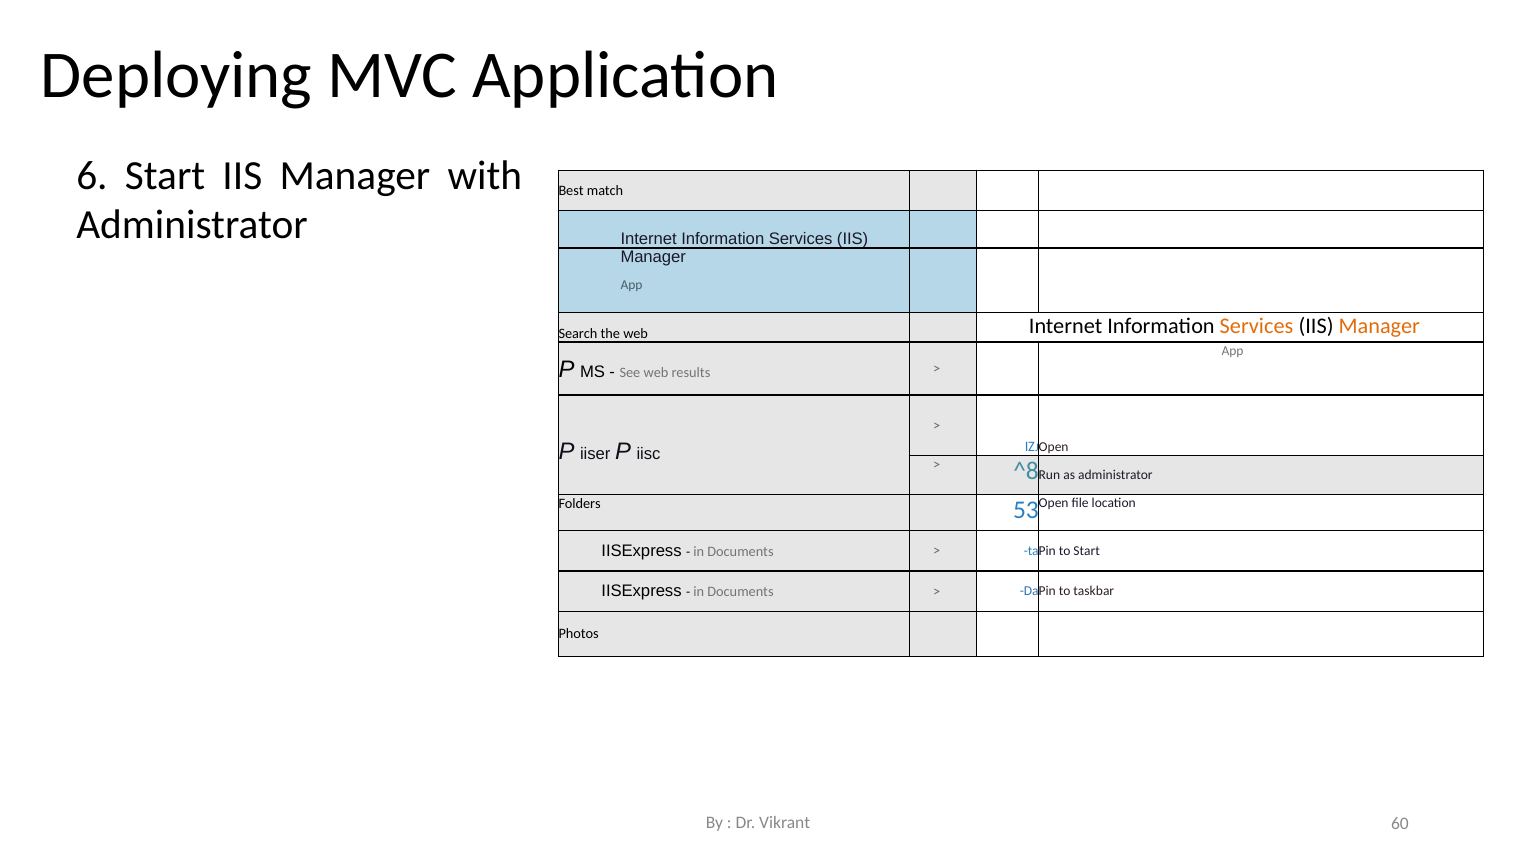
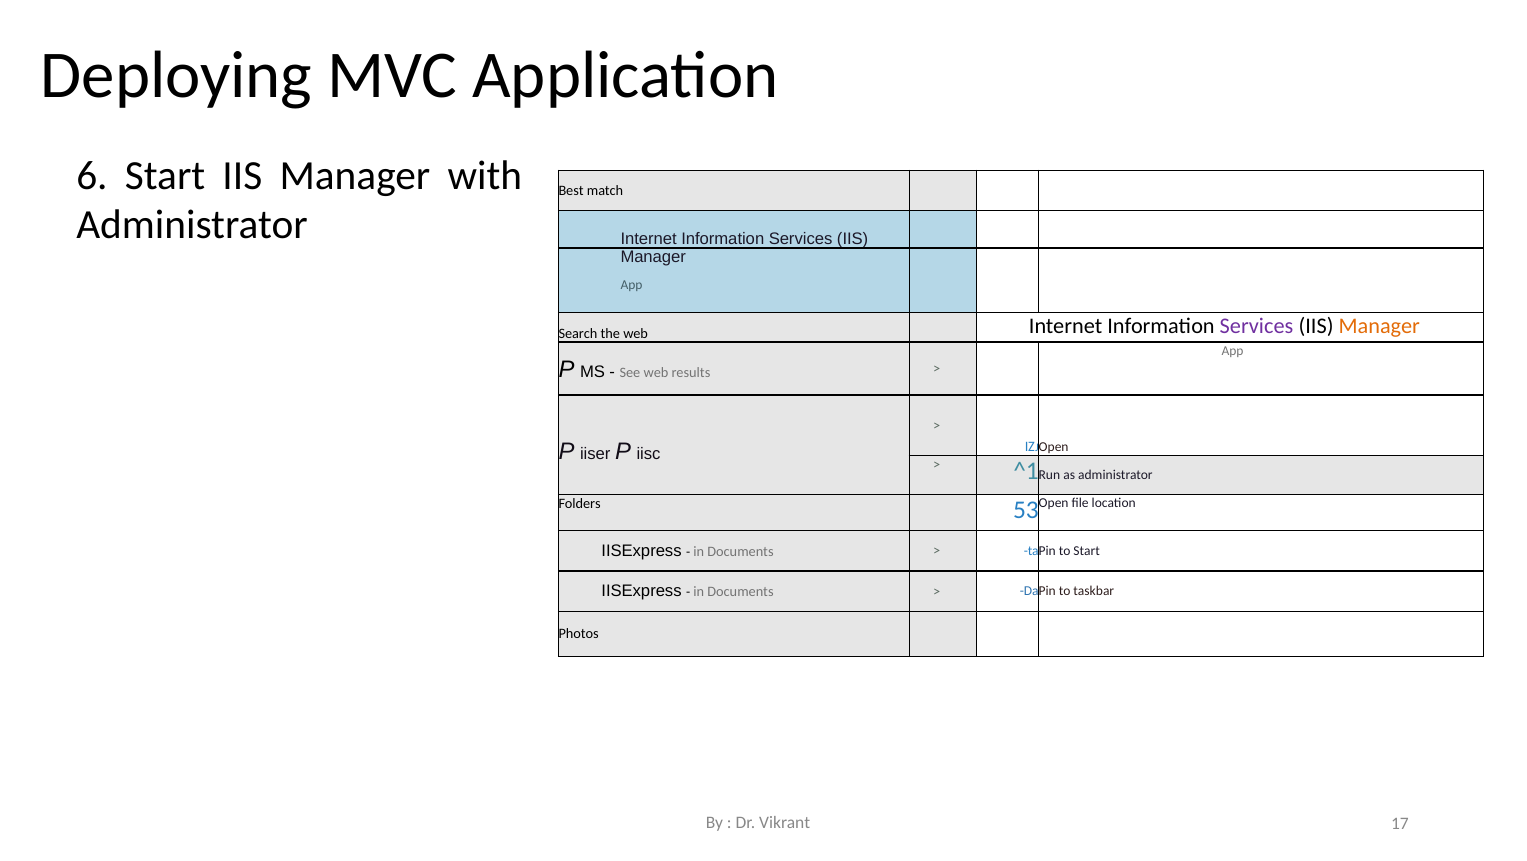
Services at (1257, 326) colour: orange -> purple
^8: ^8 -> ^1
60: 60 -> 17
